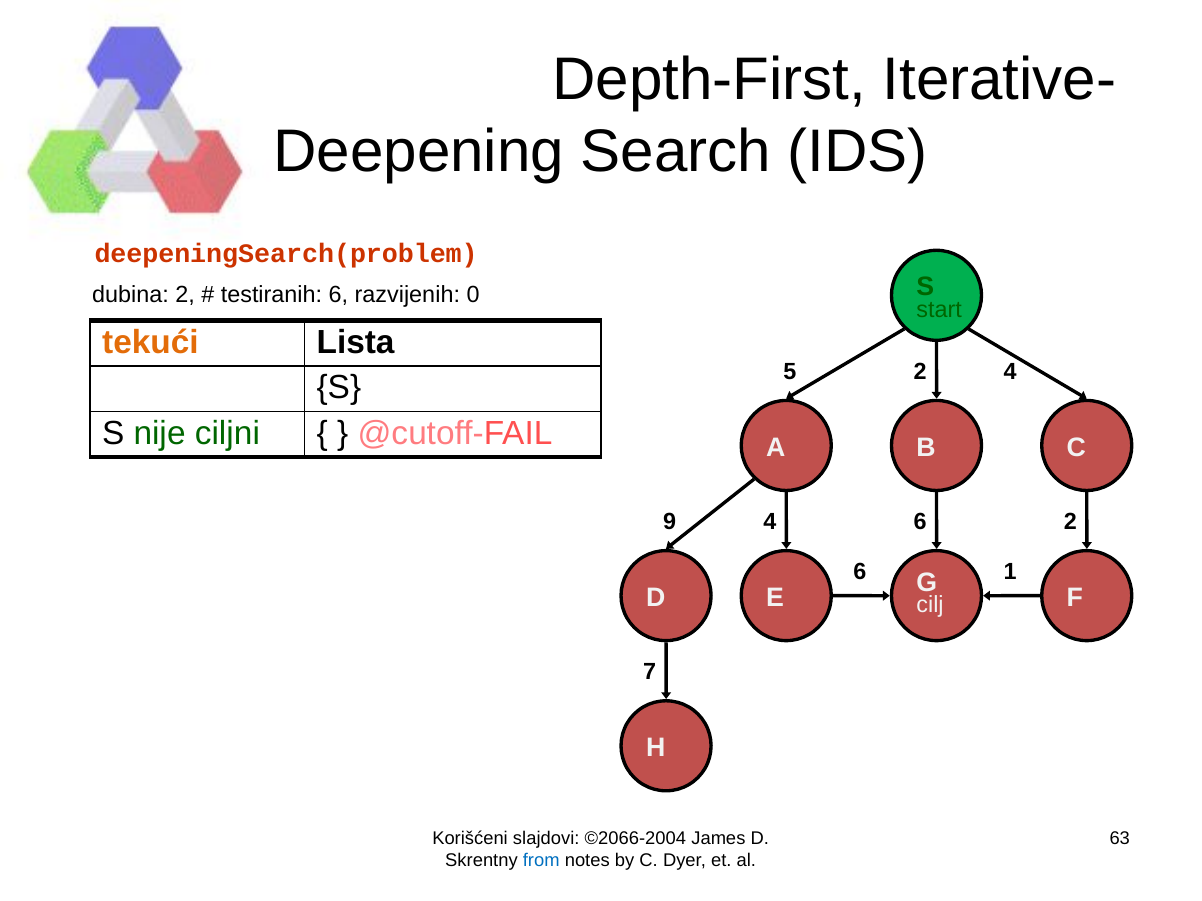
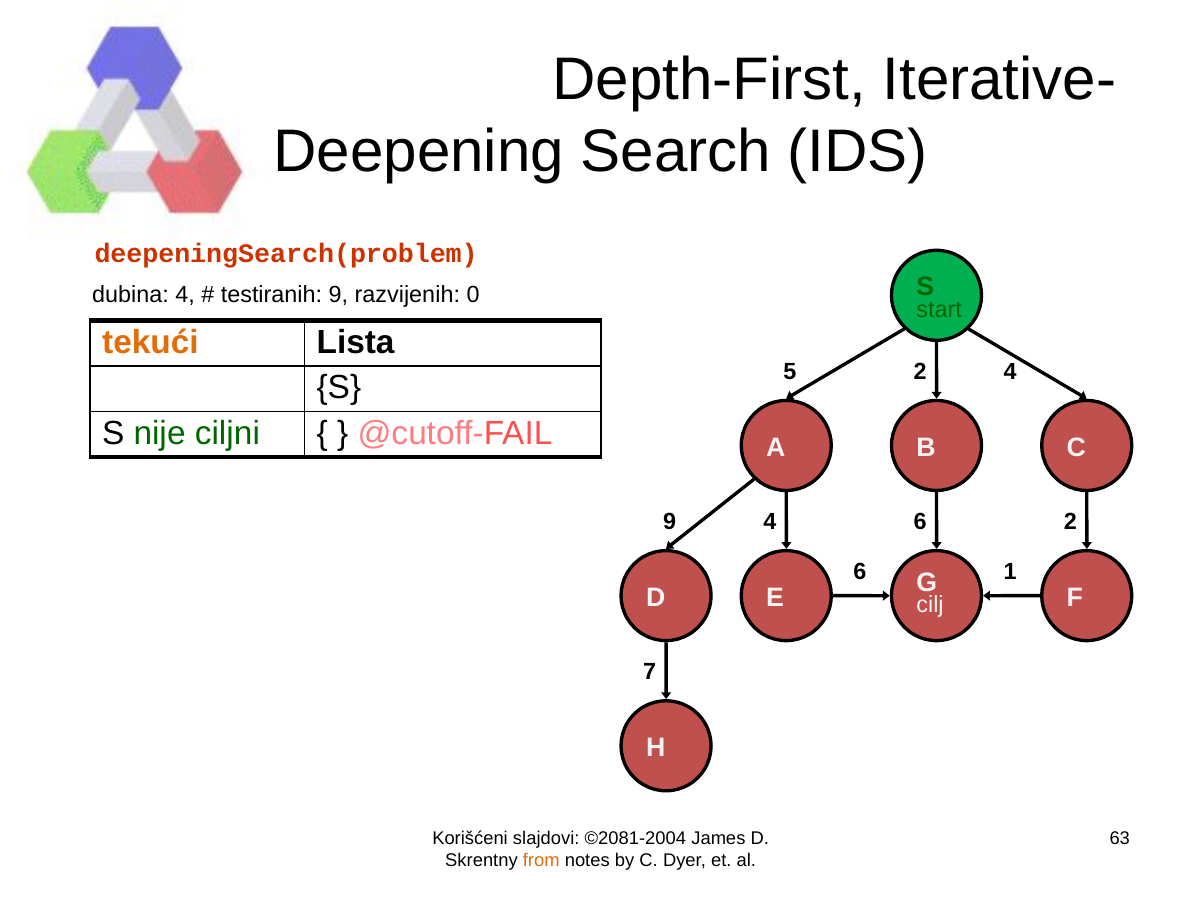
dubina 2: 2 -> 4
testiranih 6: 6 -> 9
©2066-2004: ©2066-2004 -> ©2081-2004
from colour: blue -> orange
